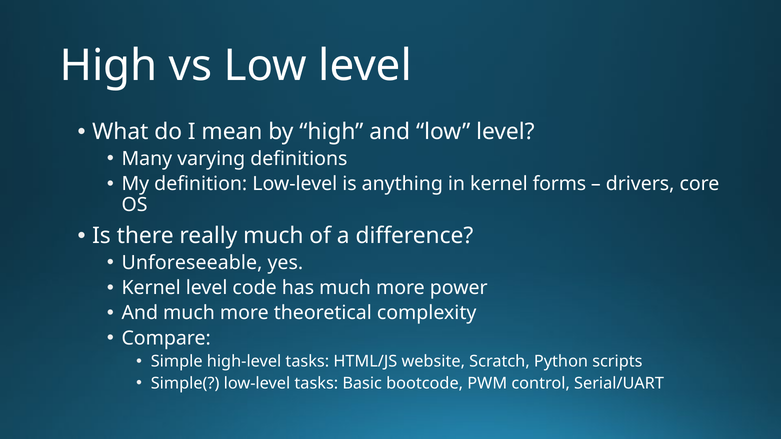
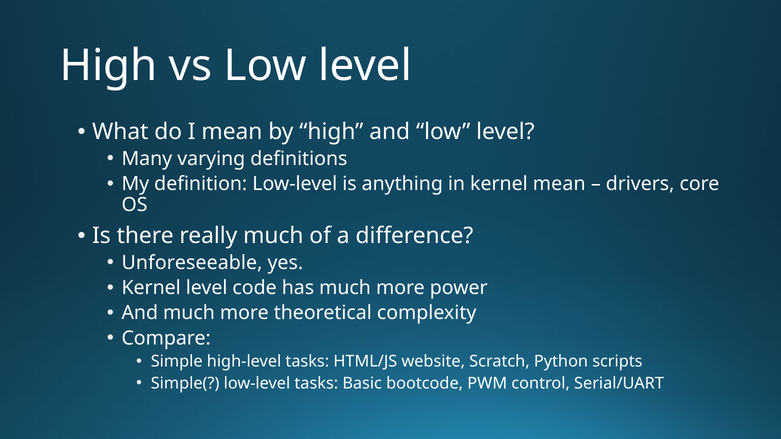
kernel forms: forms -> mean
